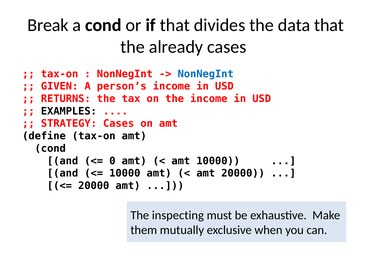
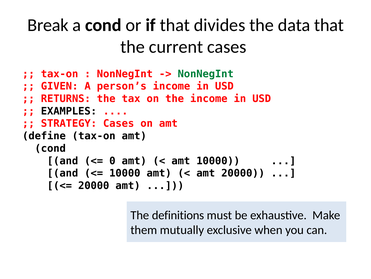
already: already -> current
NonNegInt at (206, 74) colour: blue -> green
inspecting: inspecting -> definitions
